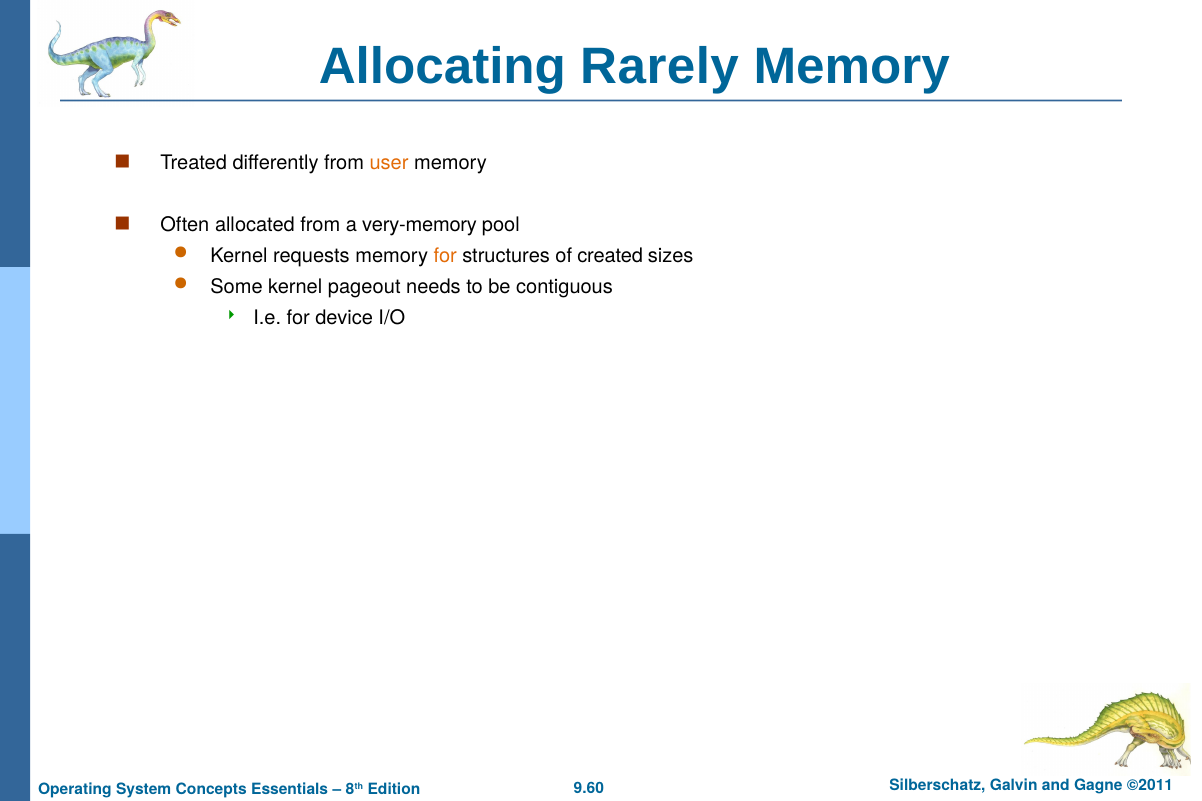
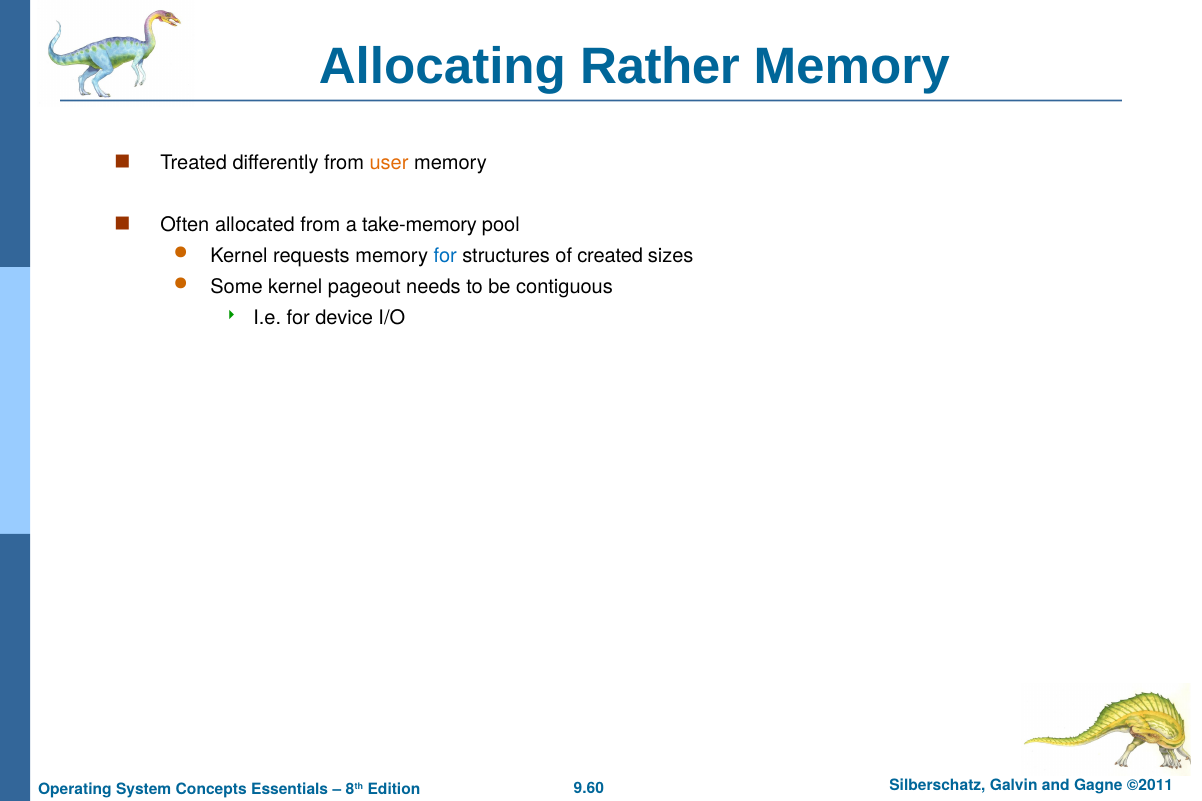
Rarely: Rarely -> Rather
very-memory: very-memory -> take-memory
for at (445, 256) colour: orange -> blue
